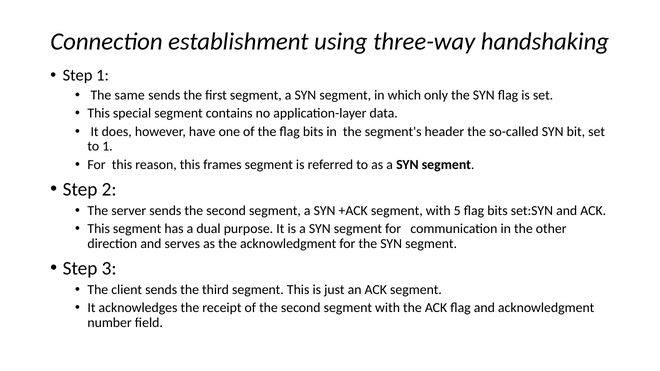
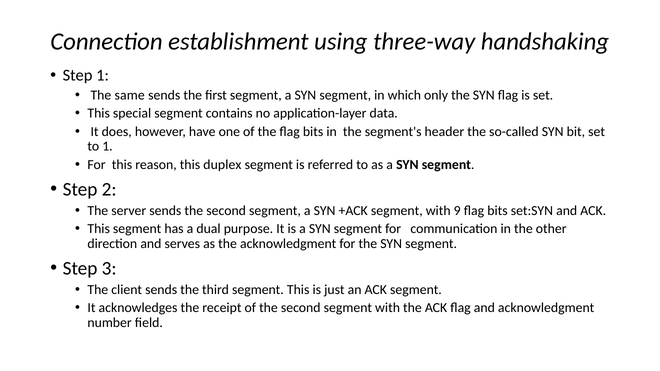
frames: frames -> duplex
5: 5 -> 9
